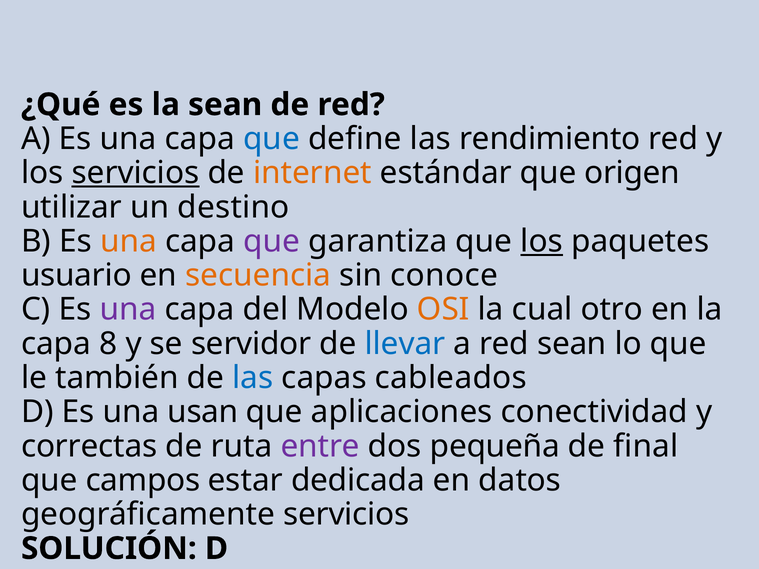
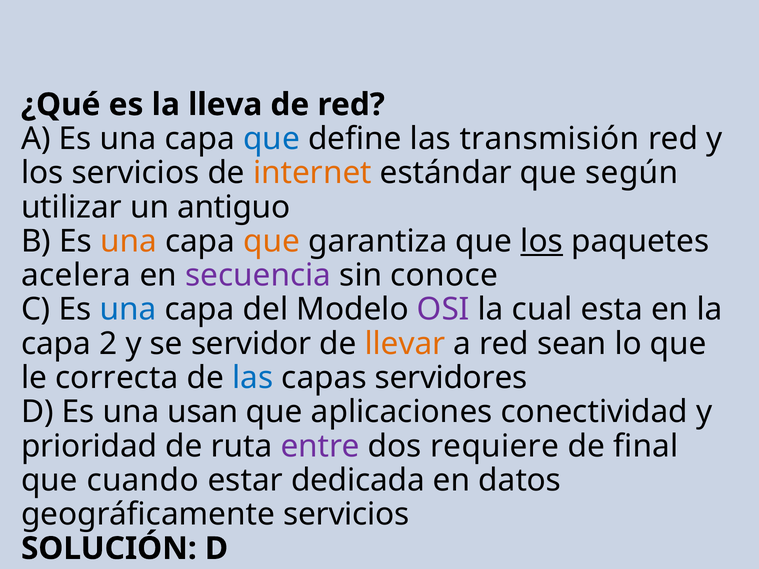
la sean: sean -> lleva
rendimiento: rendimiento -> transmisión
servicios at (135, 173) underline: present -> none
origen: origen -> según
destino: destino -> antiguo
que at (272, 241) colour: purple -> orange
usuario: usuario -> acelera
secuencia colour: orange -> purple
una at (128, 310) colour: purple -> blue
OSI colour: orange -> purple
otro: otro -> esta
8: 8 -> 2
llevar colour: blue -> orange
también: también -> correcta
cableados: cableados -> servidores
correctas: correctas -> prioridad
pequeña: pequeña -> requiere
campos: campos -> cuando
